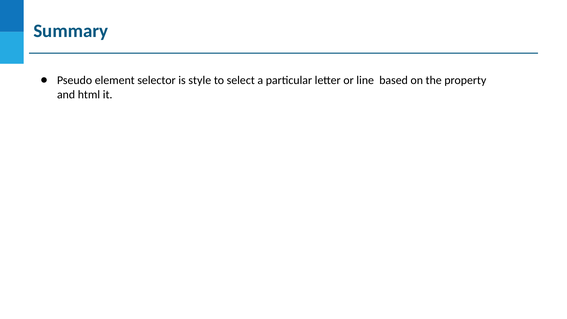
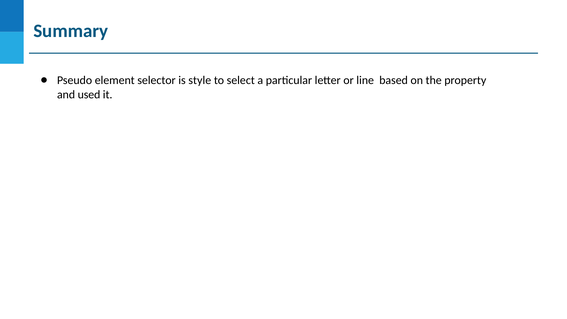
html: html -> used
